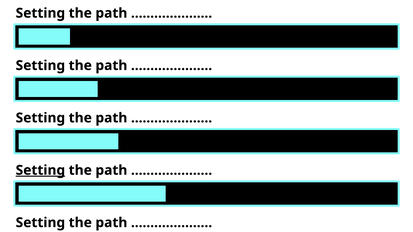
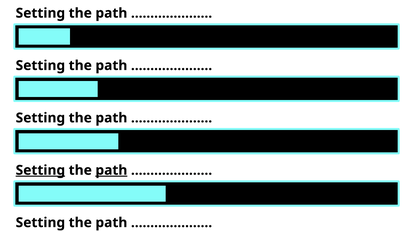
path at (111, 170) underline: none -> present
